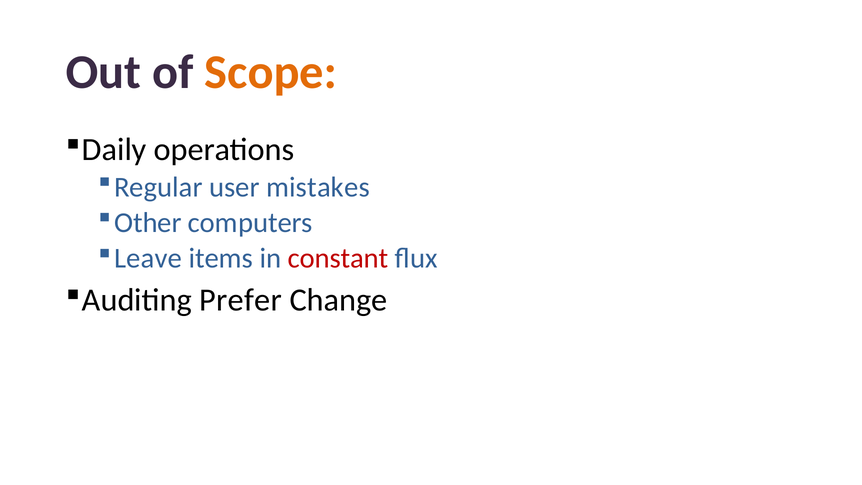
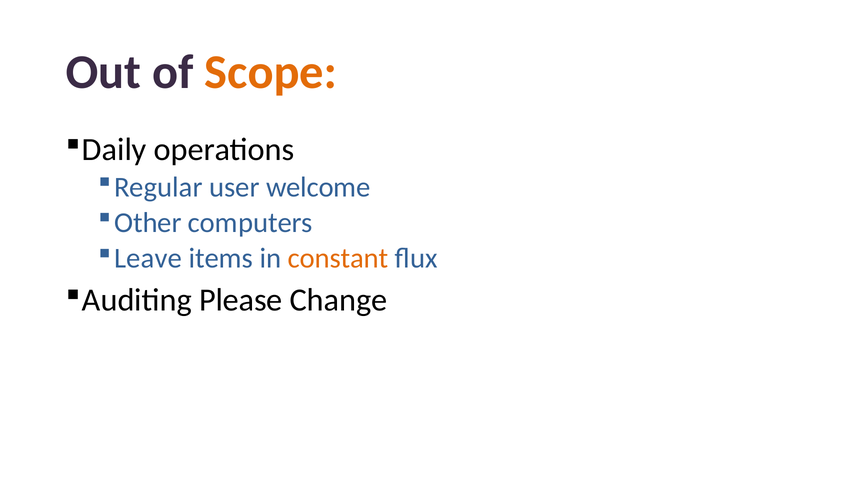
mistakes: mistakes -> welcome
constant colour: red -> orange
Prefer: Prefer -> Please
